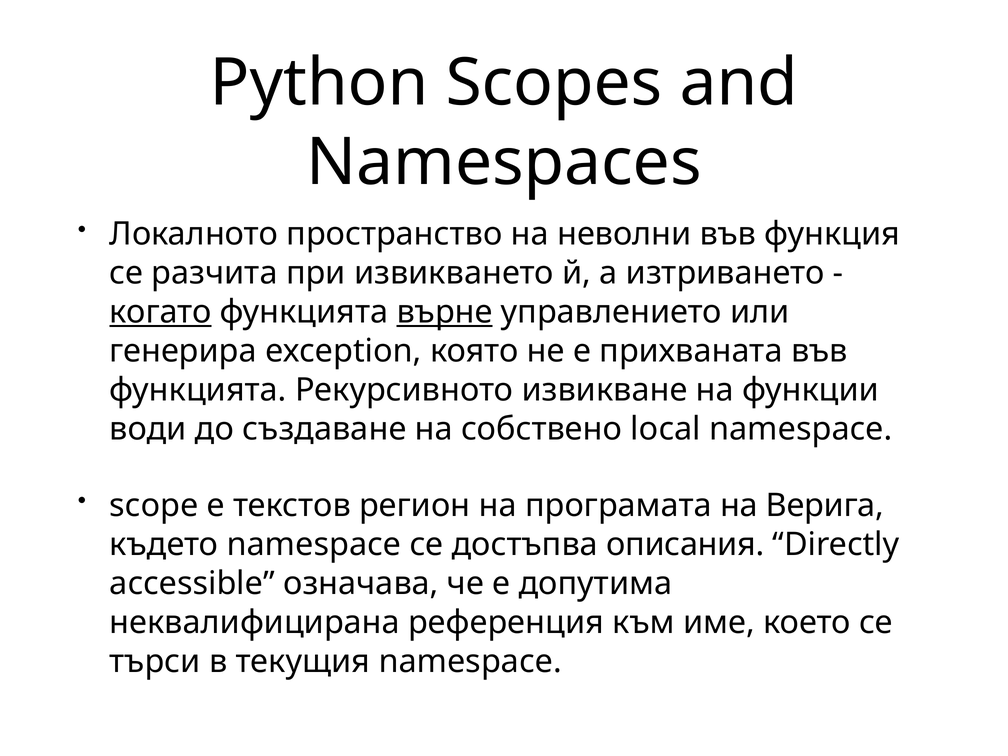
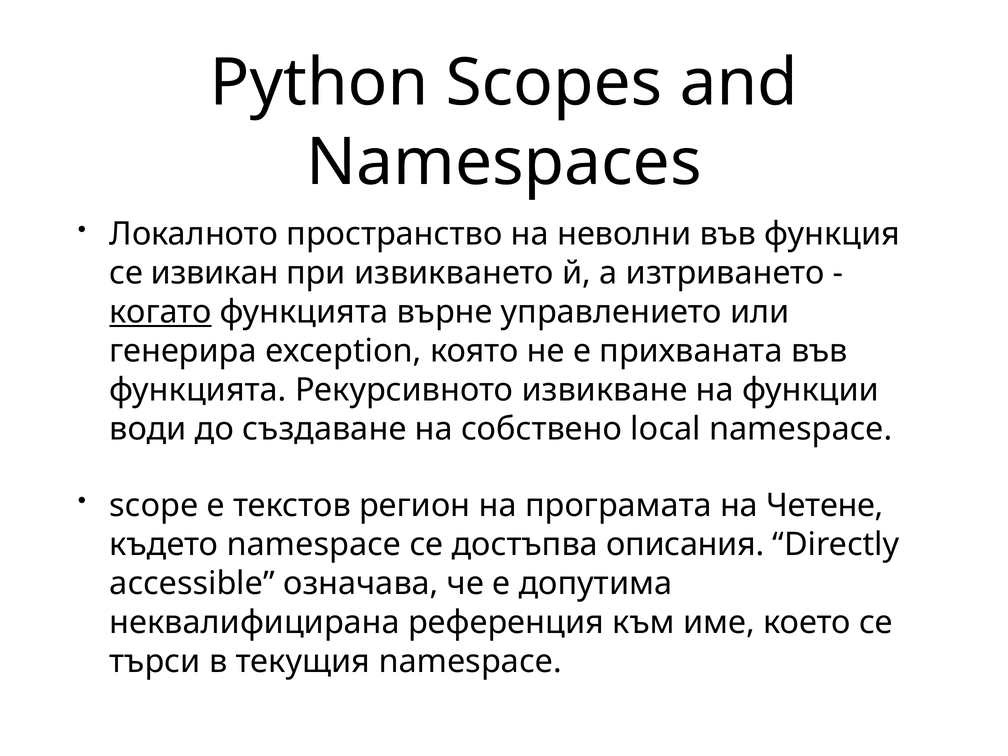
разчита: разчита -> извикан
върне underline: present -> none
Верига: Верига -> Четене
